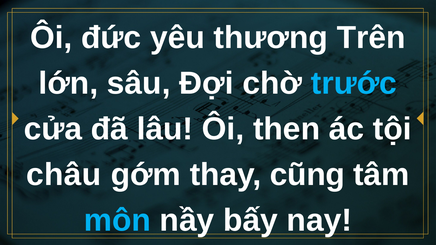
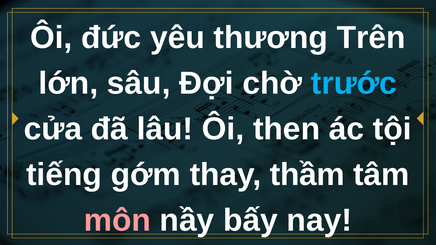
châu: châu -> tiếng
cũng: cũng -> thầm
môn colour: light blue -> pink
